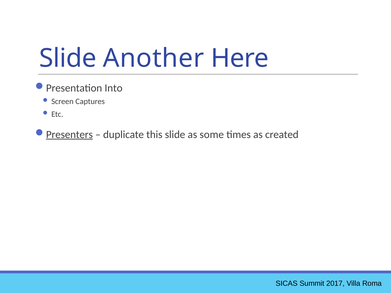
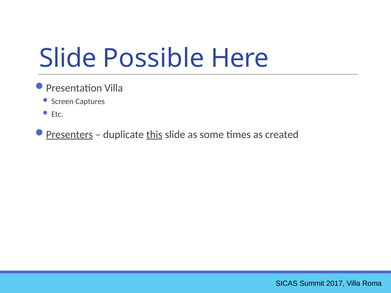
Another: Another -> Possible
Presentation Into: Into -> Villa
this underline: none -> present
